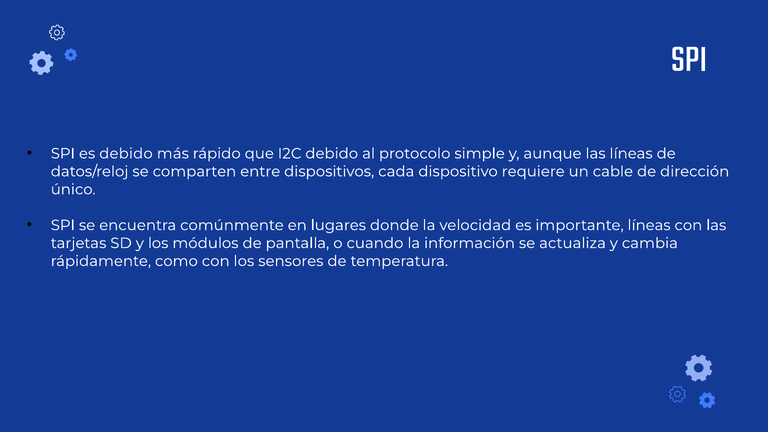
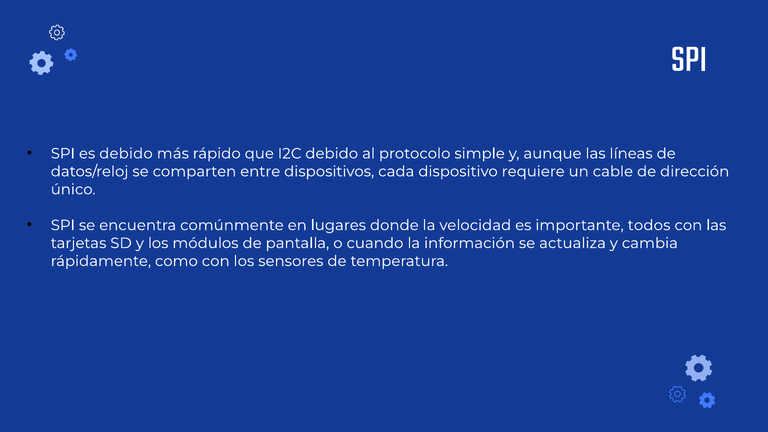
importante líneas: líneas -> todos
